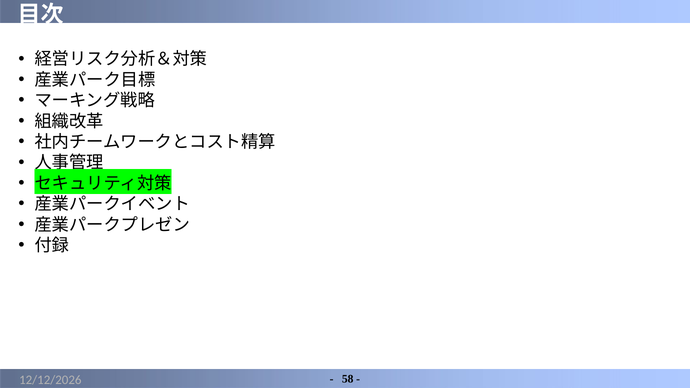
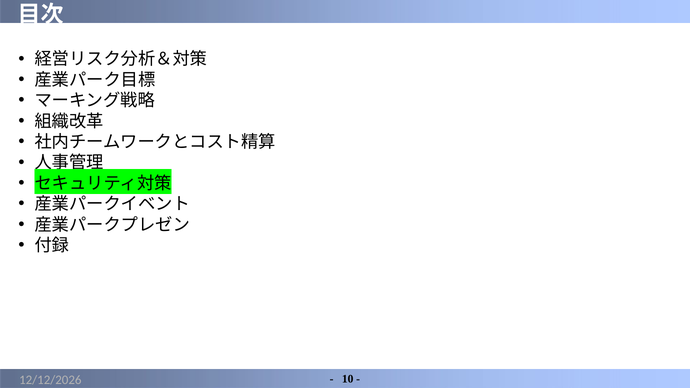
58: 58 -> 10
